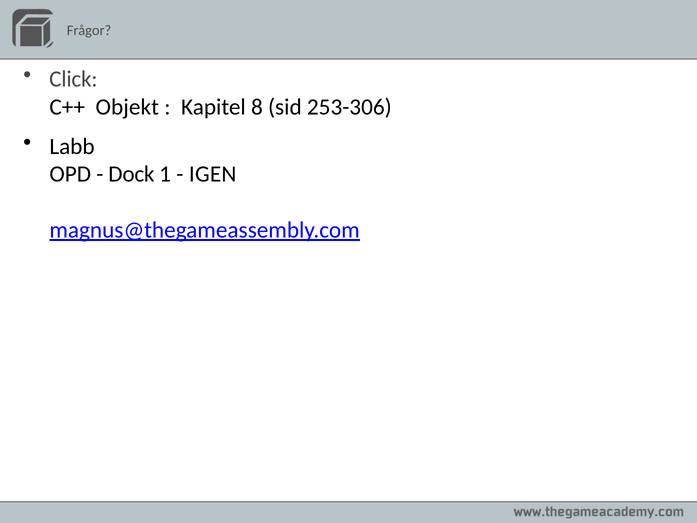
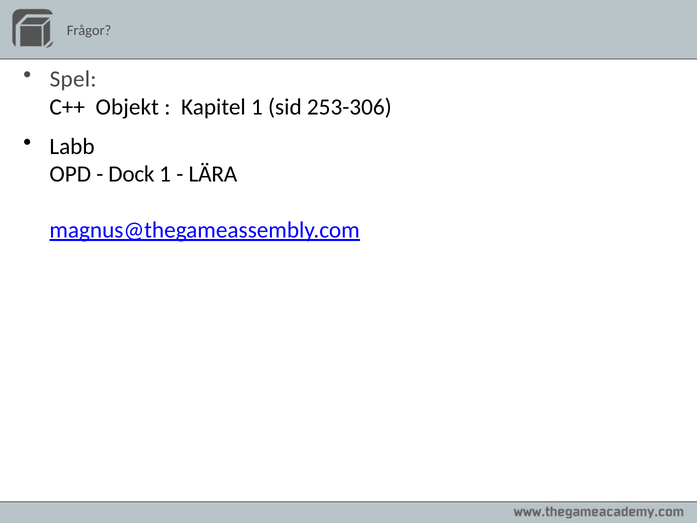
Click: Click -> Spel
Kapitel 8: 8 -> 1
IGEN: IGEN -> LÄRA
